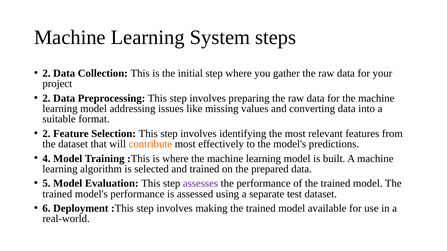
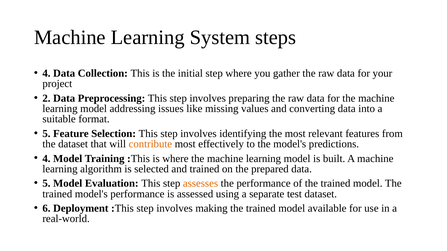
2 at (46, 73): 2 -> 4
2 at (46, 134): 2 -> 5
assesses colour: purple -> orange
